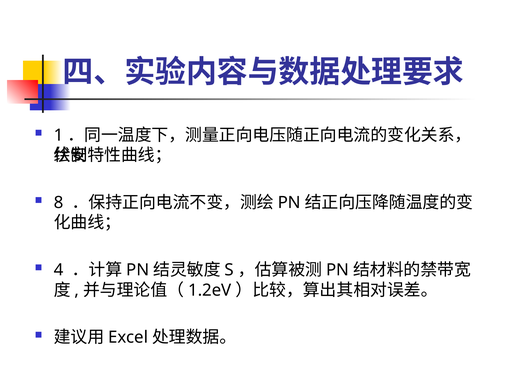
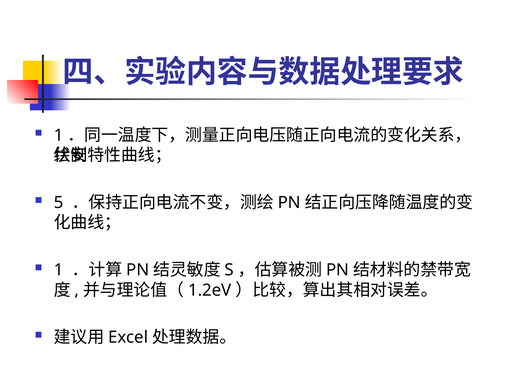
8: 8 -> 5
4 at (59, 270): 4 -> 1
